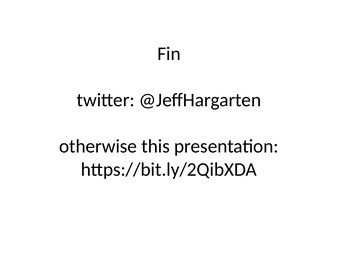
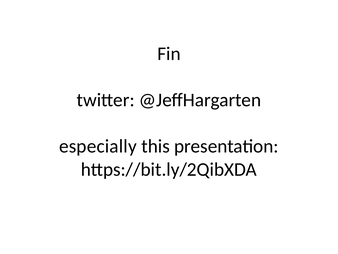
otherwise: otherwise -> especially
